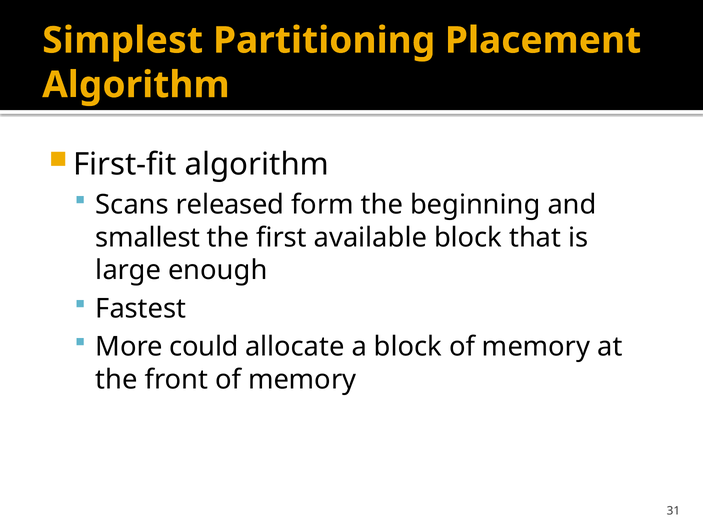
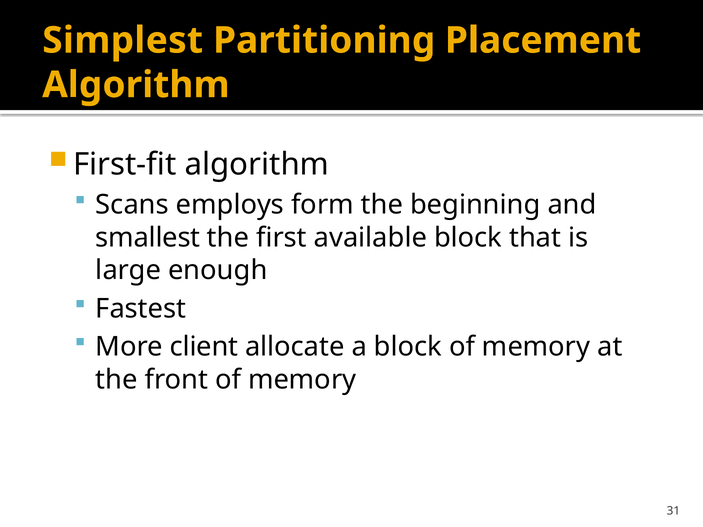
released: released -> employs
could: could -> client
